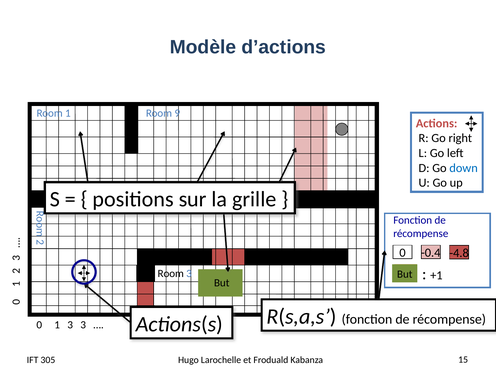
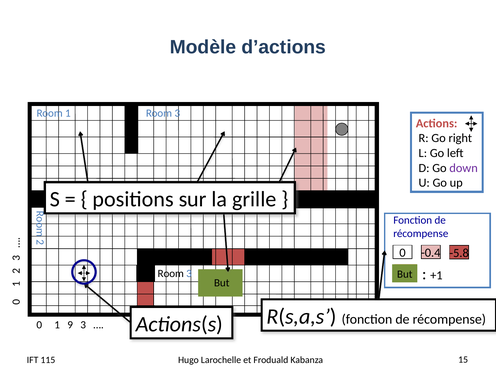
1 Room 9: 9 -> 3
down colour: blue -> purple
-4.8: -4.8 -> -5.8
1 3: 3 -> 9
305: 305 -> 115
